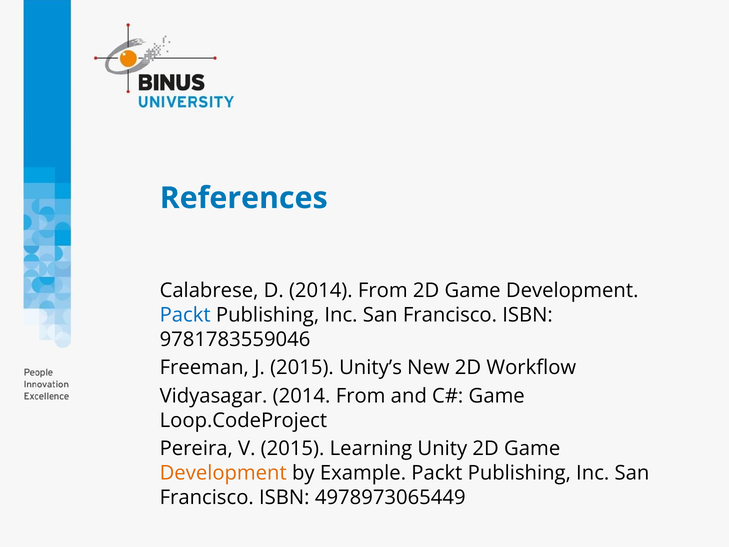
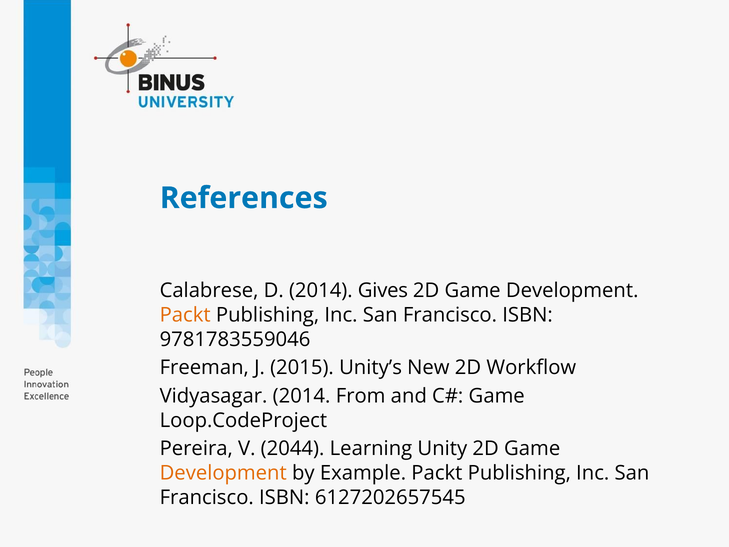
D 2014 From: From -> Gives
Packt at (185, 315) colour: blue -> orange
V 2015: 2015 -> 2044
4978973065449: 4978973065449 -> 6127202657545
